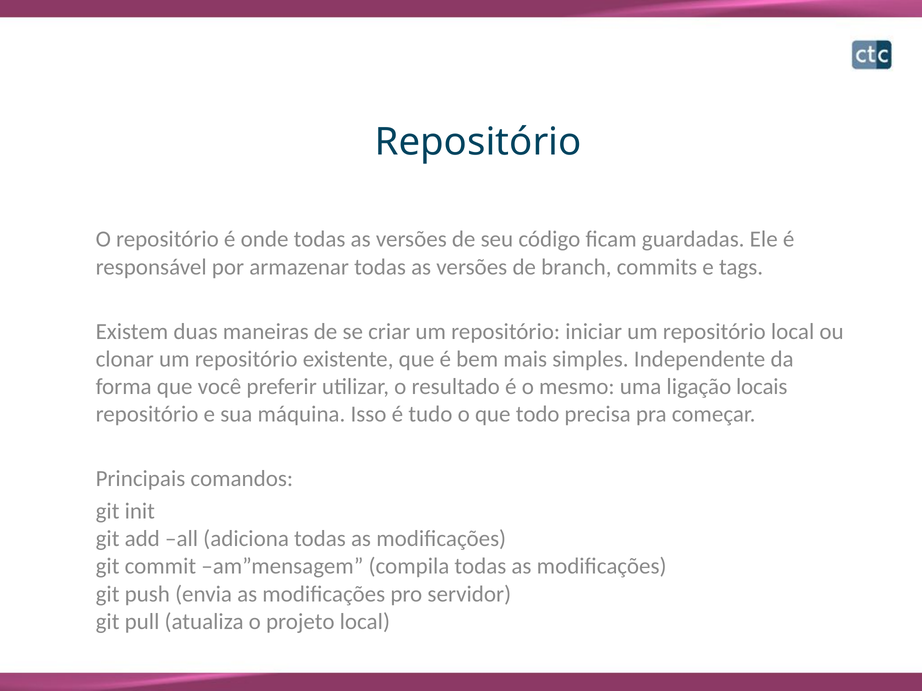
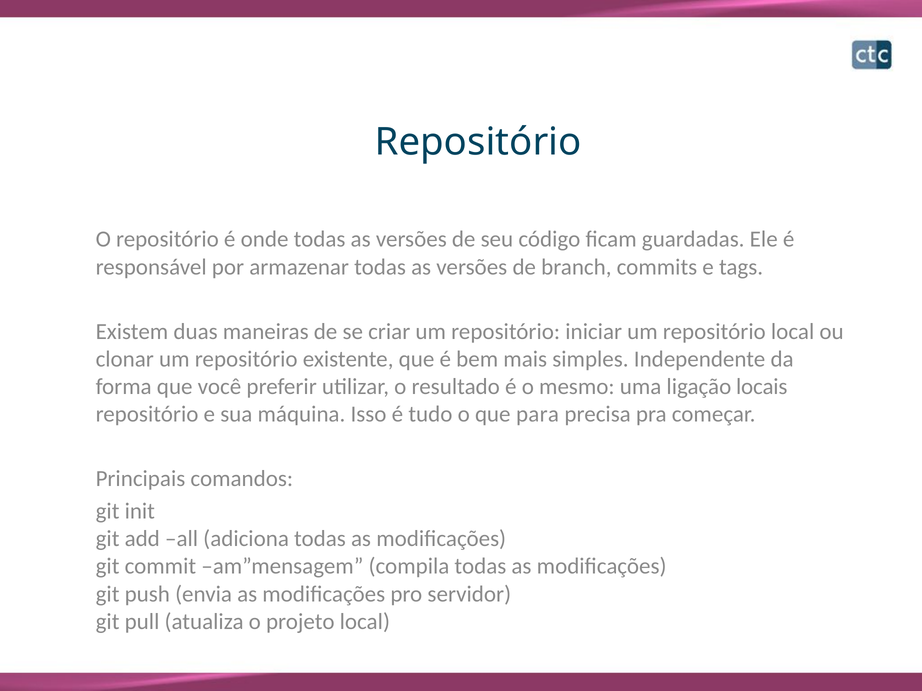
todo: todo -> para
